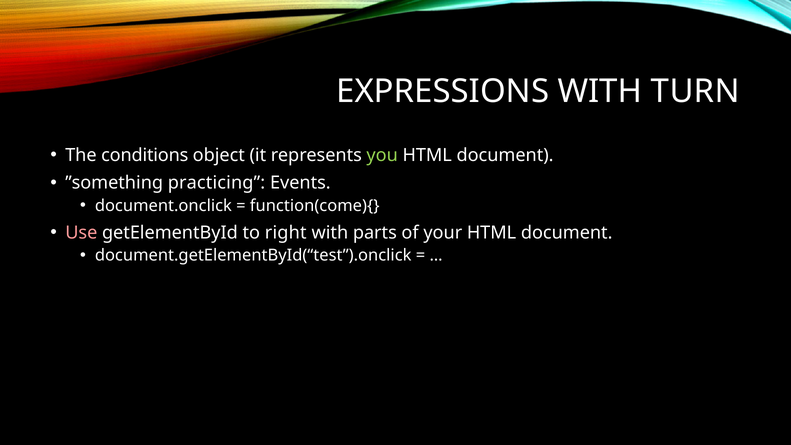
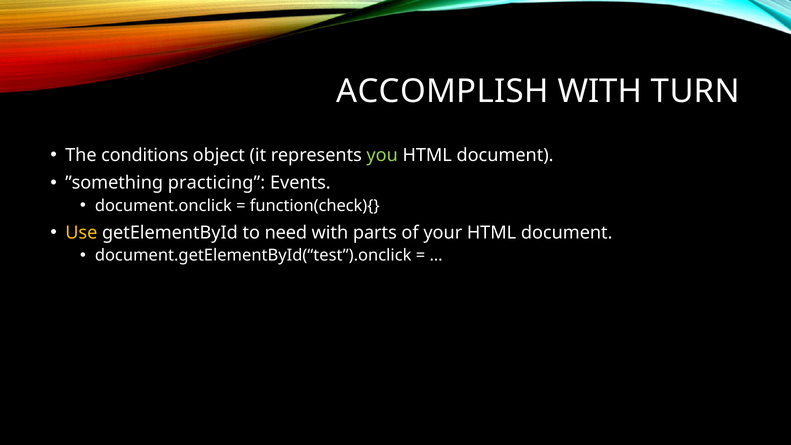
EXPRESSIONS: EXPRESSIONS -> ACCOMPLISH
function(come){: function(come){ -> function(check){
Use colour: pink -> yellow
right: right -> need
